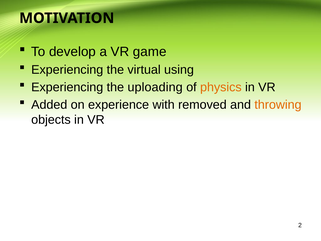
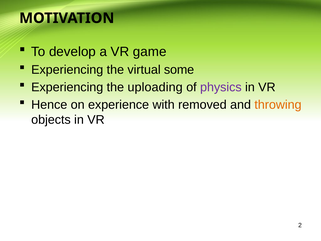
using: using -> some
physics colour: orange -> purple
Added: Added -> Hence
